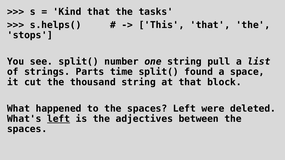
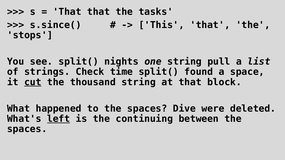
Kind at (67, 12): Kind -> That
s.helps(: s.helps( -> s.since(
number: number -> nights
Parts: Parts -> Check
cut underline: none -> present
spaces Left: Left -> Dive
adjectives: adjectives -> continuing
